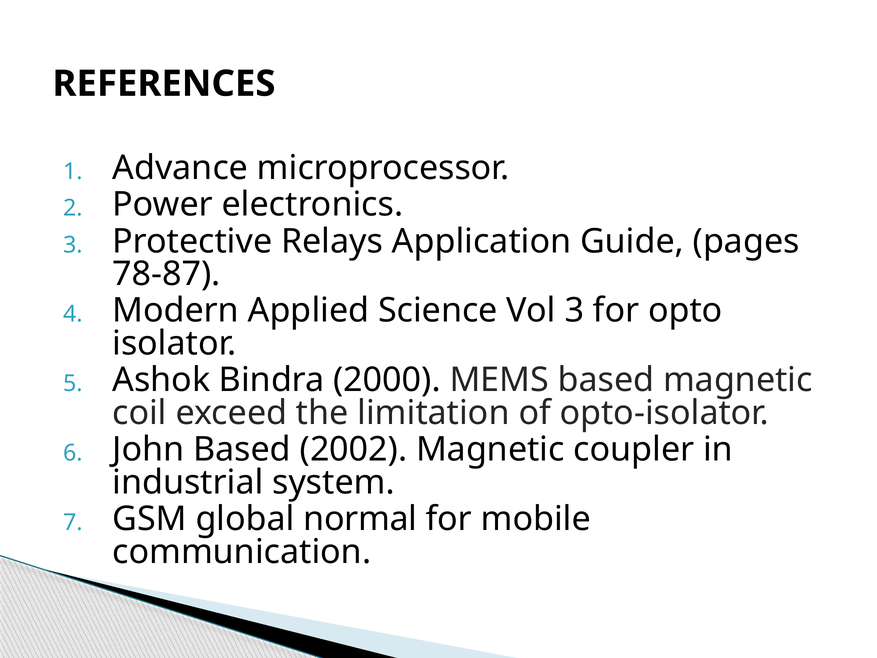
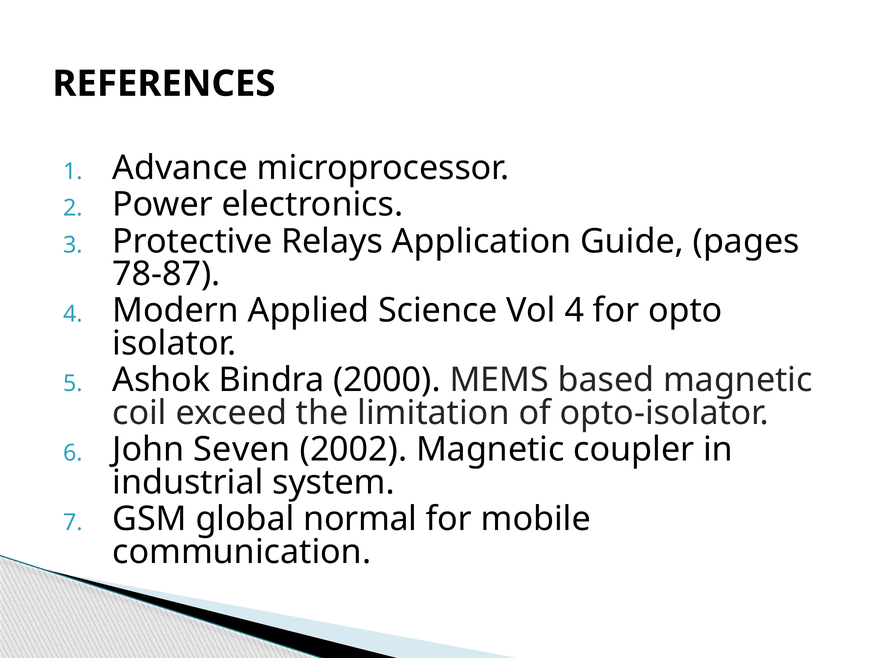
Vol 3: 3 -> 4
John Based: Based -> Seven
